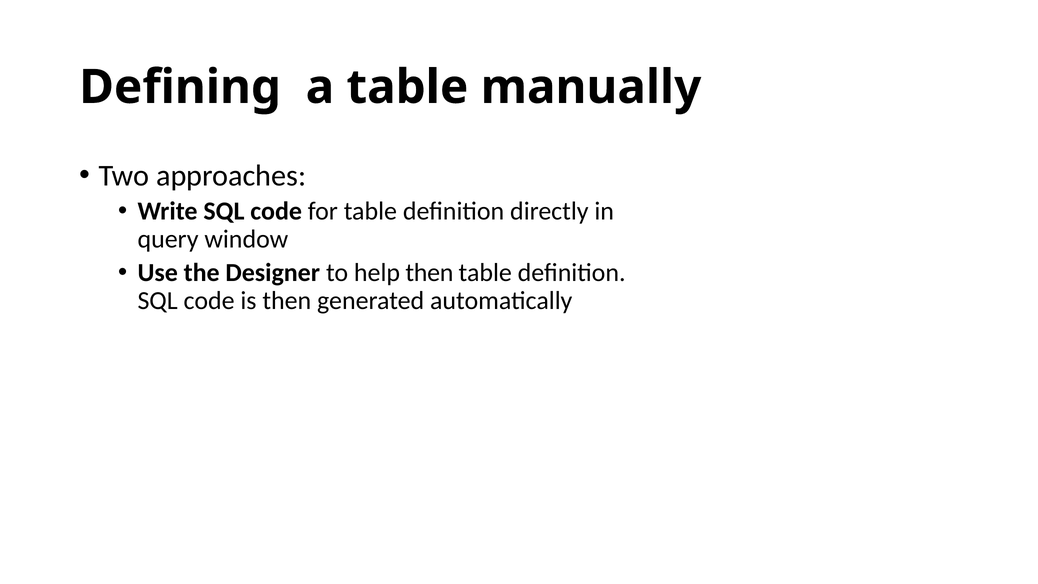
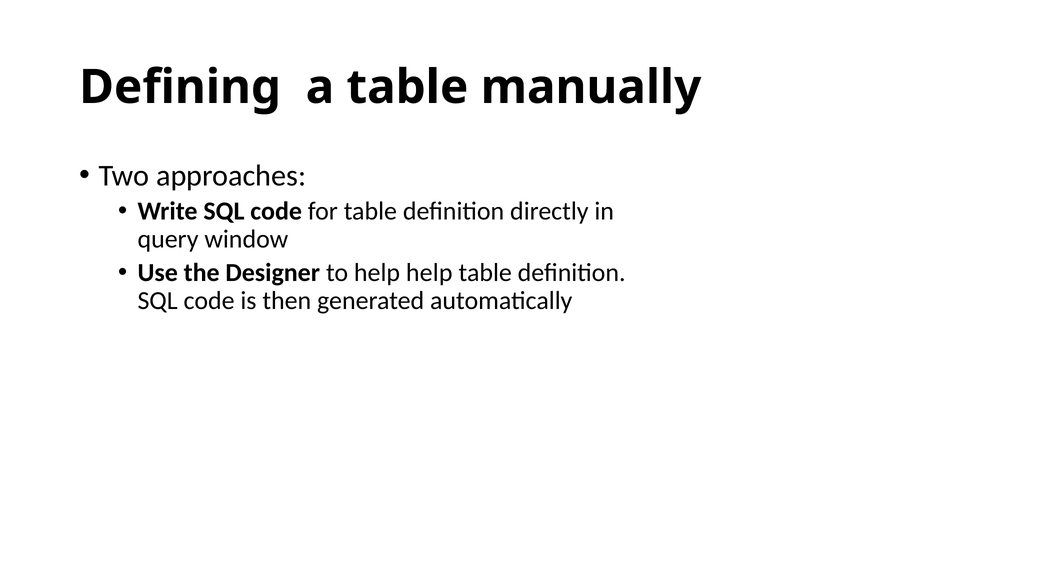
help then: then -> help
